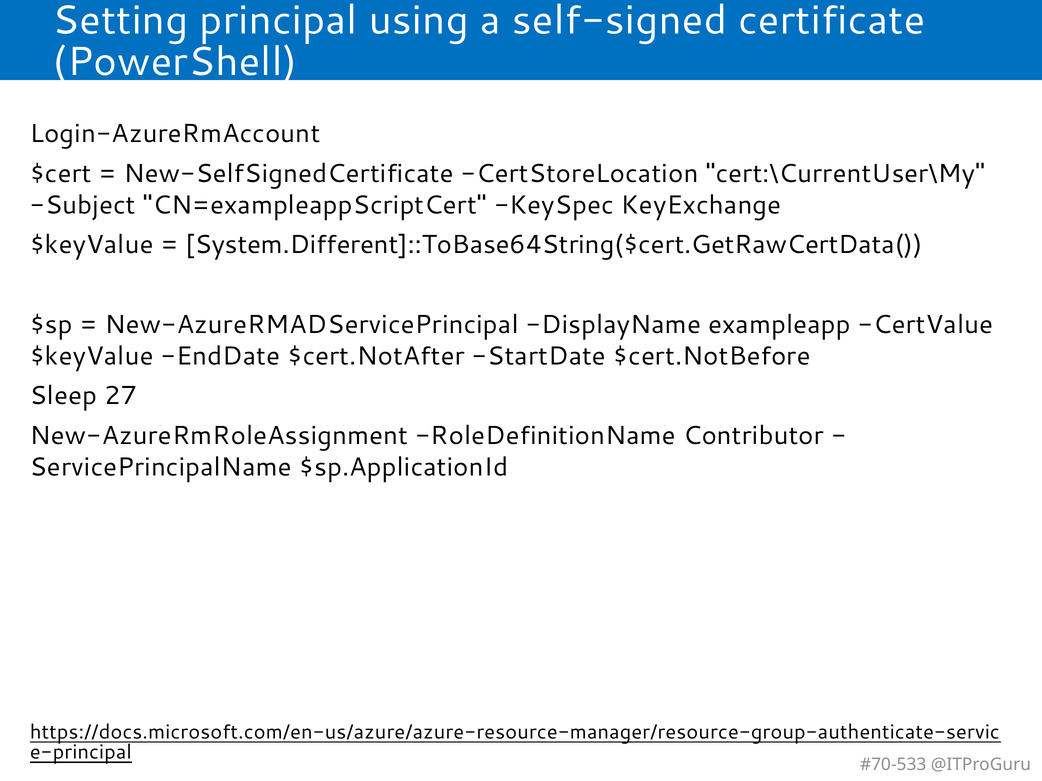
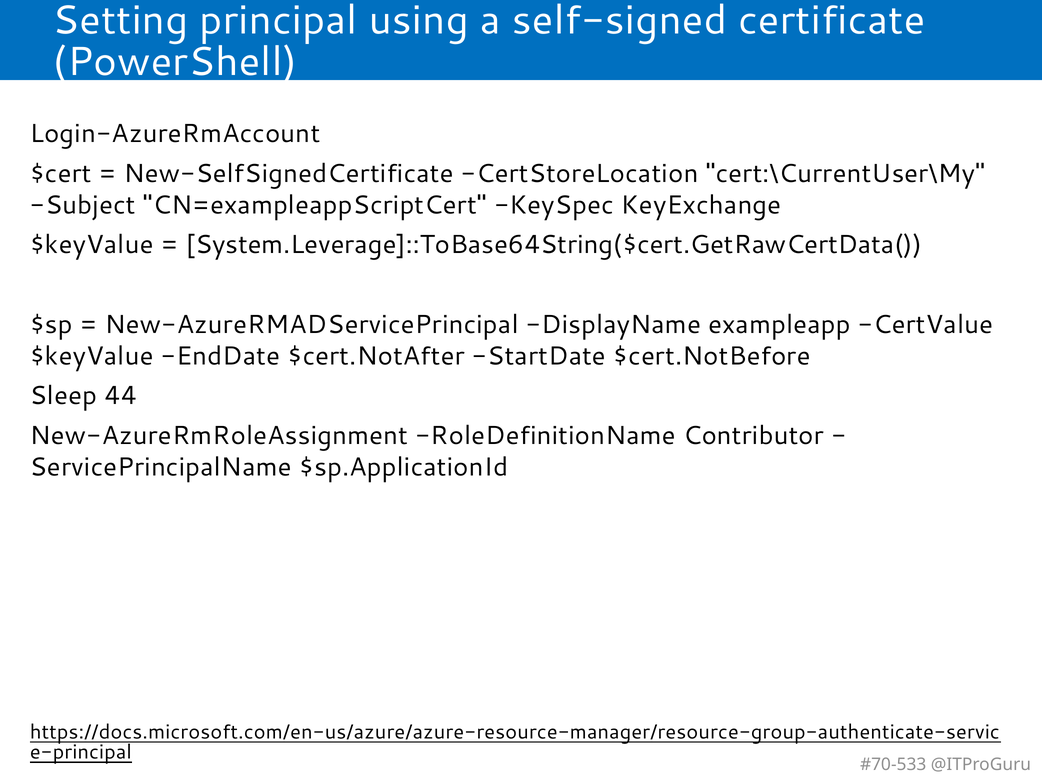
System.Different]::ToBase64String($cert.GetRawCertData(: System.Different]::ToBase64String($cert.GetRawCertData( -> System.Leverage]::ToBase64String($cert.GetRawCertData(
27: 27 -> 44
